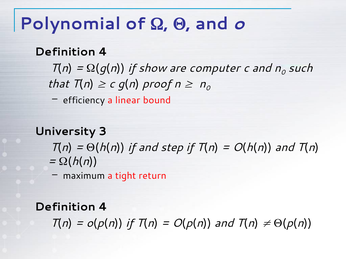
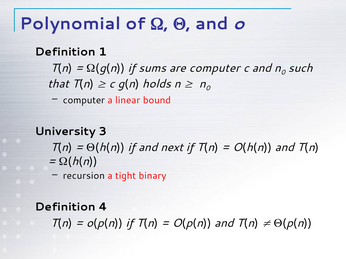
4 at (103, 52): 4 -> 1
show: show -> sums
proof: proof -> holds
efficiency at (84, 100): efficiency -> computer
step: step -> next
maximum: maximum -> recursion
return: return -> binary
